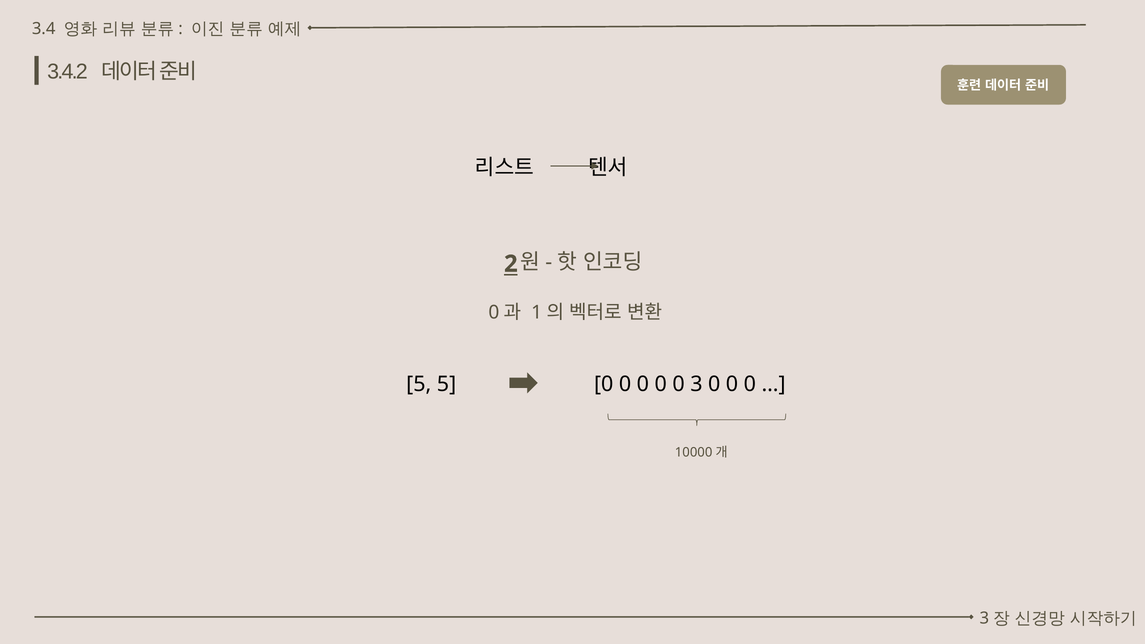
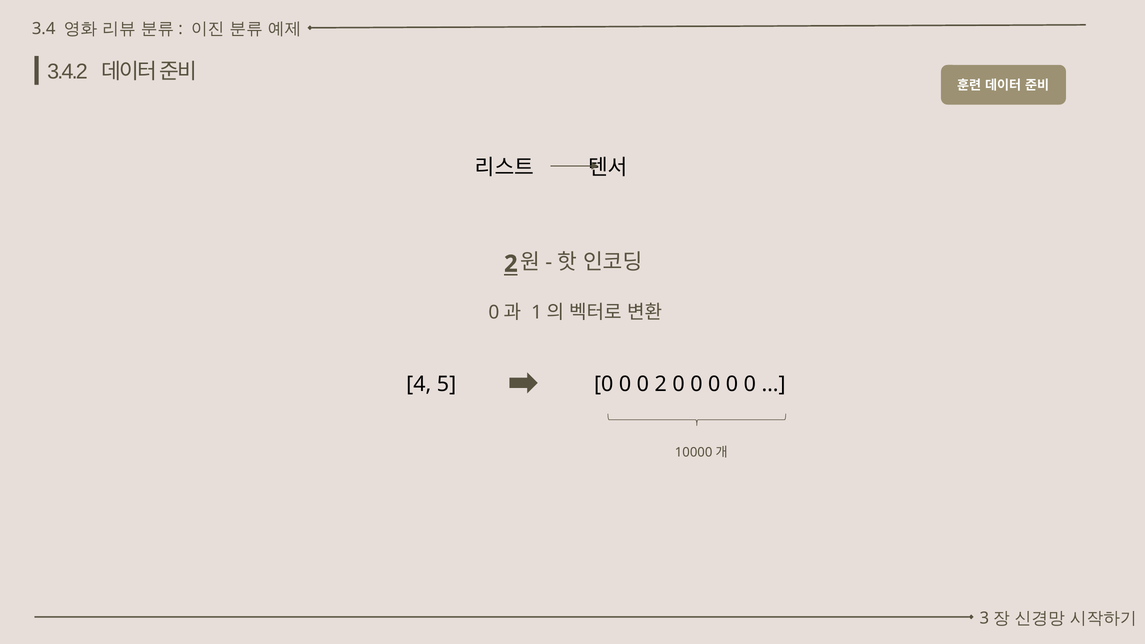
5 at (419, 384): 5 -> 4
0 at (661, 384): 0 -> 2
3 at (696, 384): 3 -> 0
